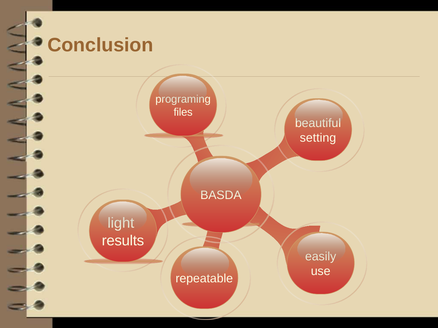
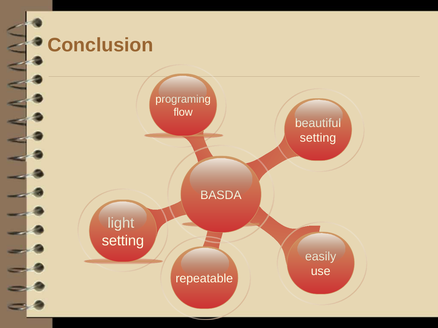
files: files -> flow
results at (123, 241): results -> setting
